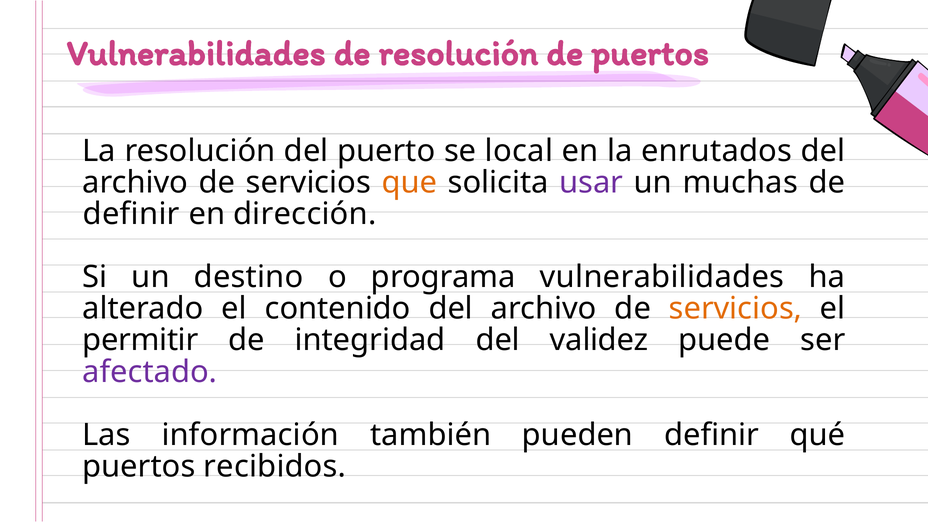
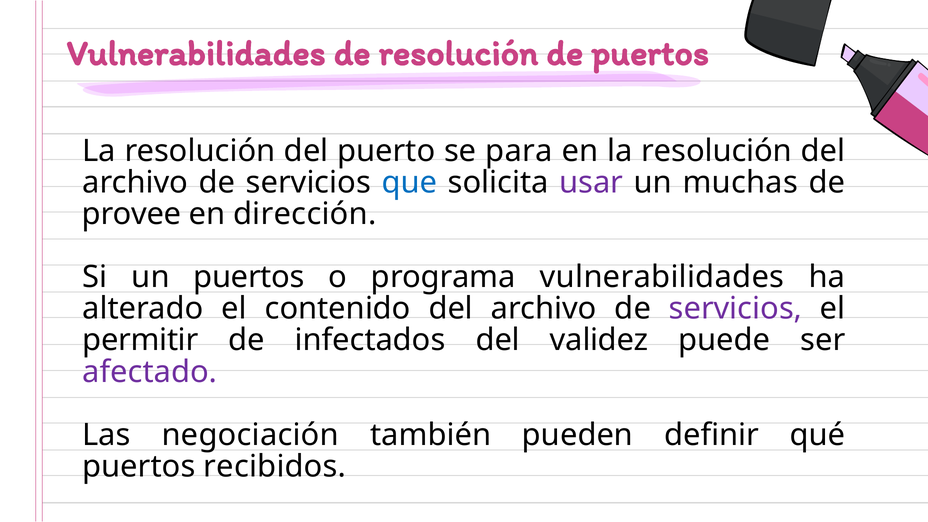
local: local -> para
en la enrutados: enrutados -> resolución
que colour: orange -> blue
definir at (131, 214): definir -> provee
un destino: destino -> puertos
servicios at (735, 309) colour: orange -> purple
integridad: integridad -> infectados
información: información -> negociación
